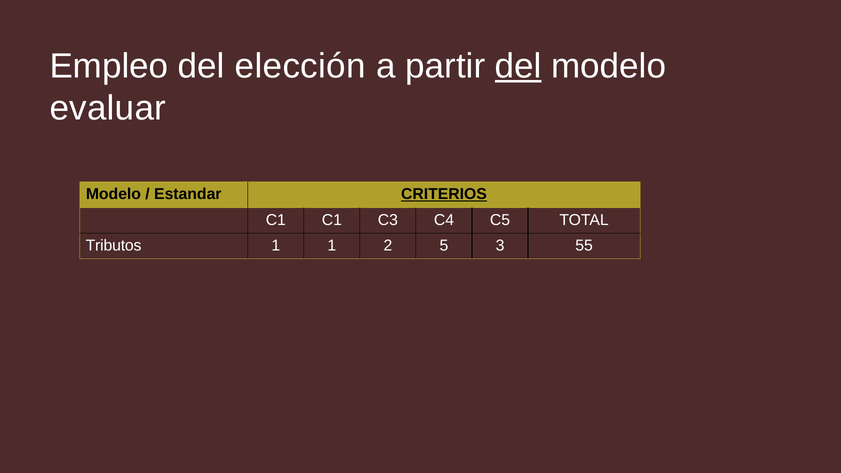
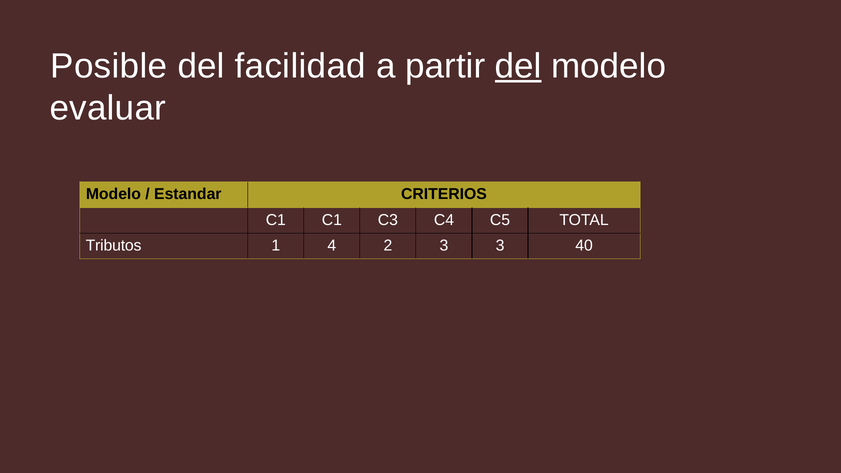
Empleo: Empleo -> Posible
elección: elección -> facilidad
CRITERIOS underline: present -> none
1 1: 1 -> 4
2 5: 5 -> 3
55: 55 -> 40
